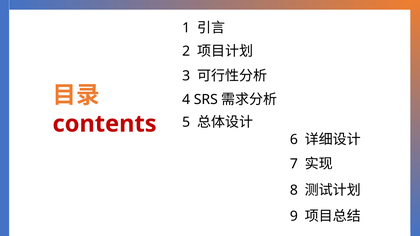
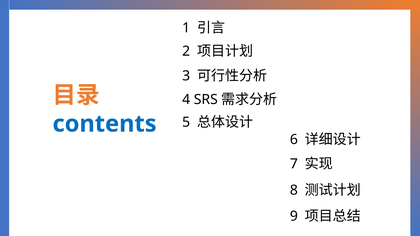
contents colour: red -> blue
